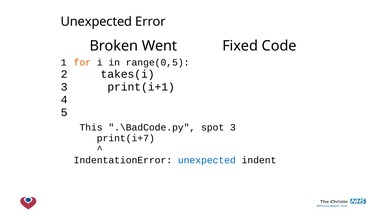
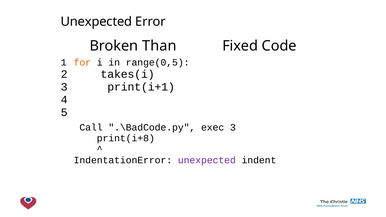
Went: Went -> Than
This: This -> Call
spot: spot -> exec
print(i+7: print(i+7 -> print(i+8
unexpected at (207, 160) colour: blue -> purple
